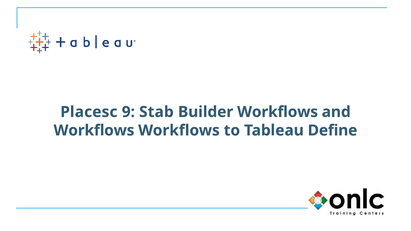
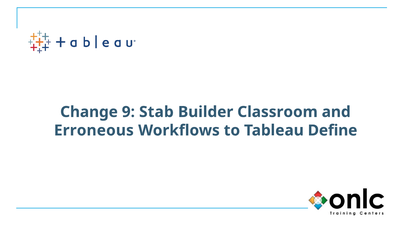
Placesc: Placesc -> Change
Builder Workflows: Workflows -> Classroom
Workflows at (94, 131): Workflows -> Erroneous
